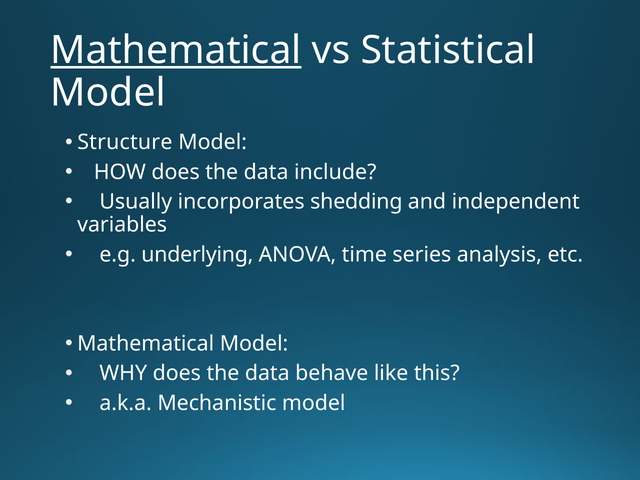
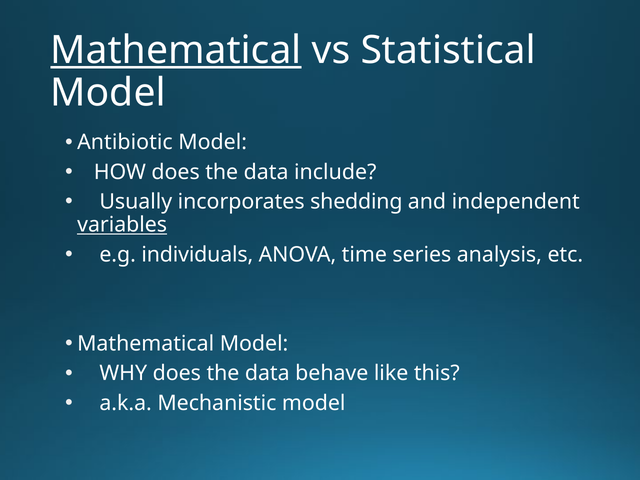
Structure: Structure -> Antibiotic
variables underline: none -> present
underlying: underlying -> individuals
